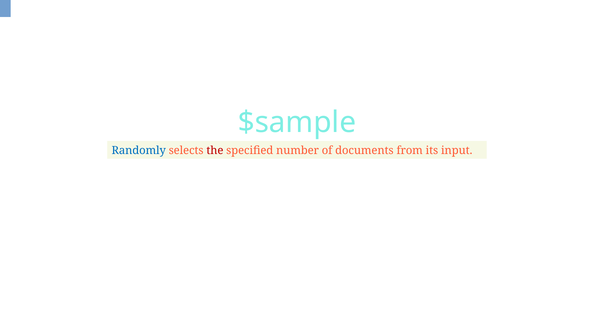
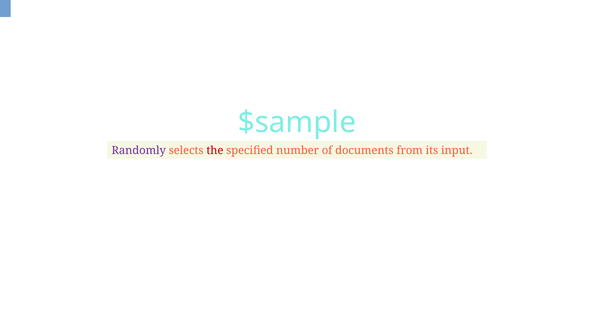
Randomly colour: blue -> purple
